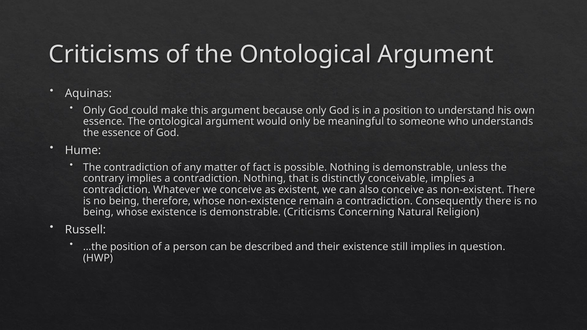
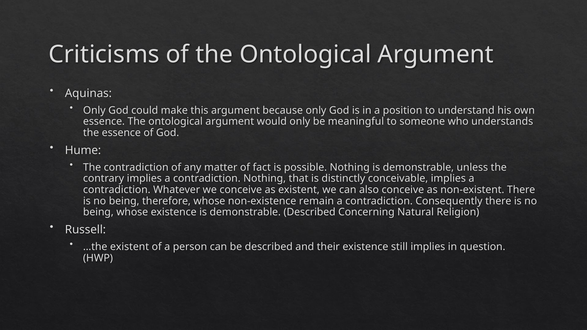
demonstrable Criticisms: Criticisms -> Described
…the position: position -> existent
